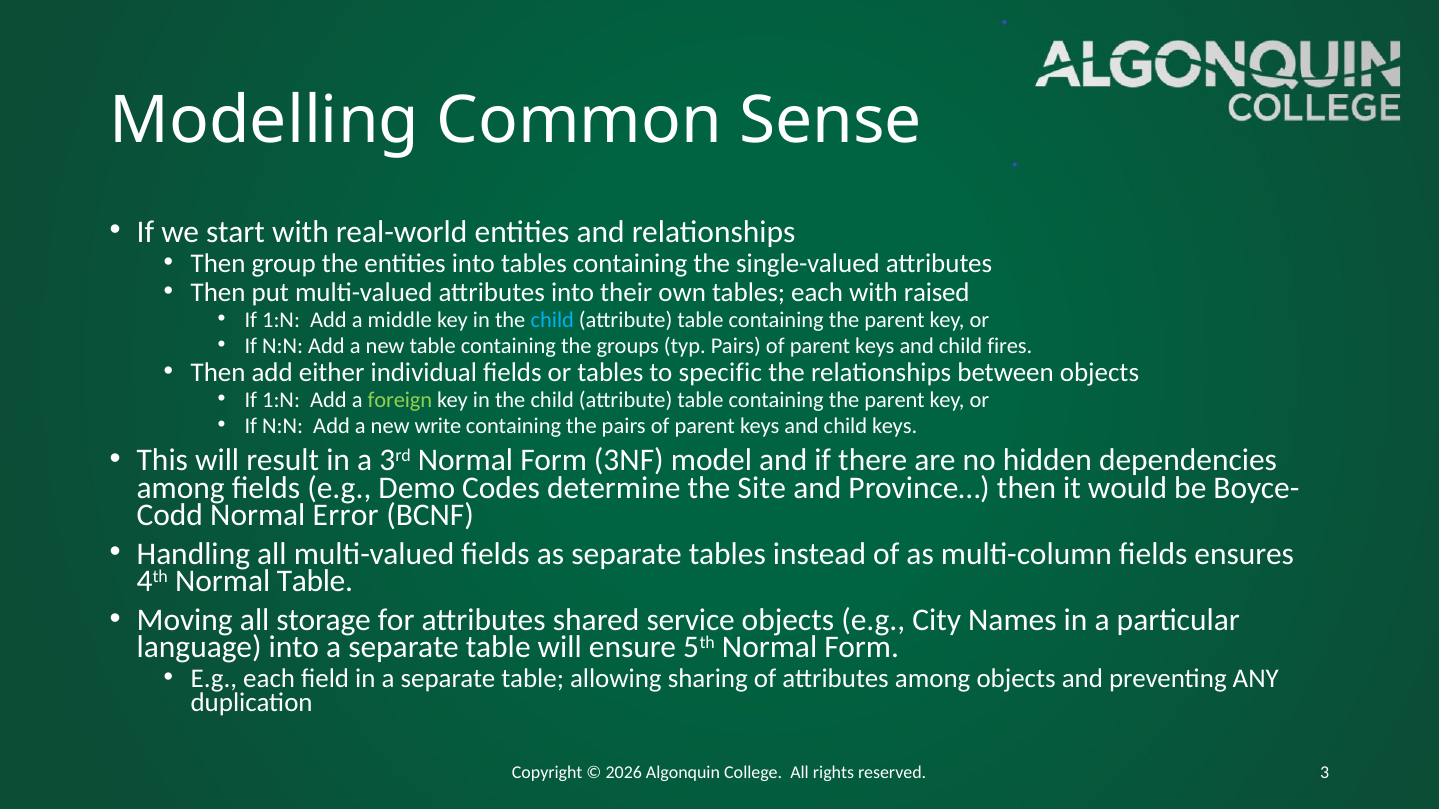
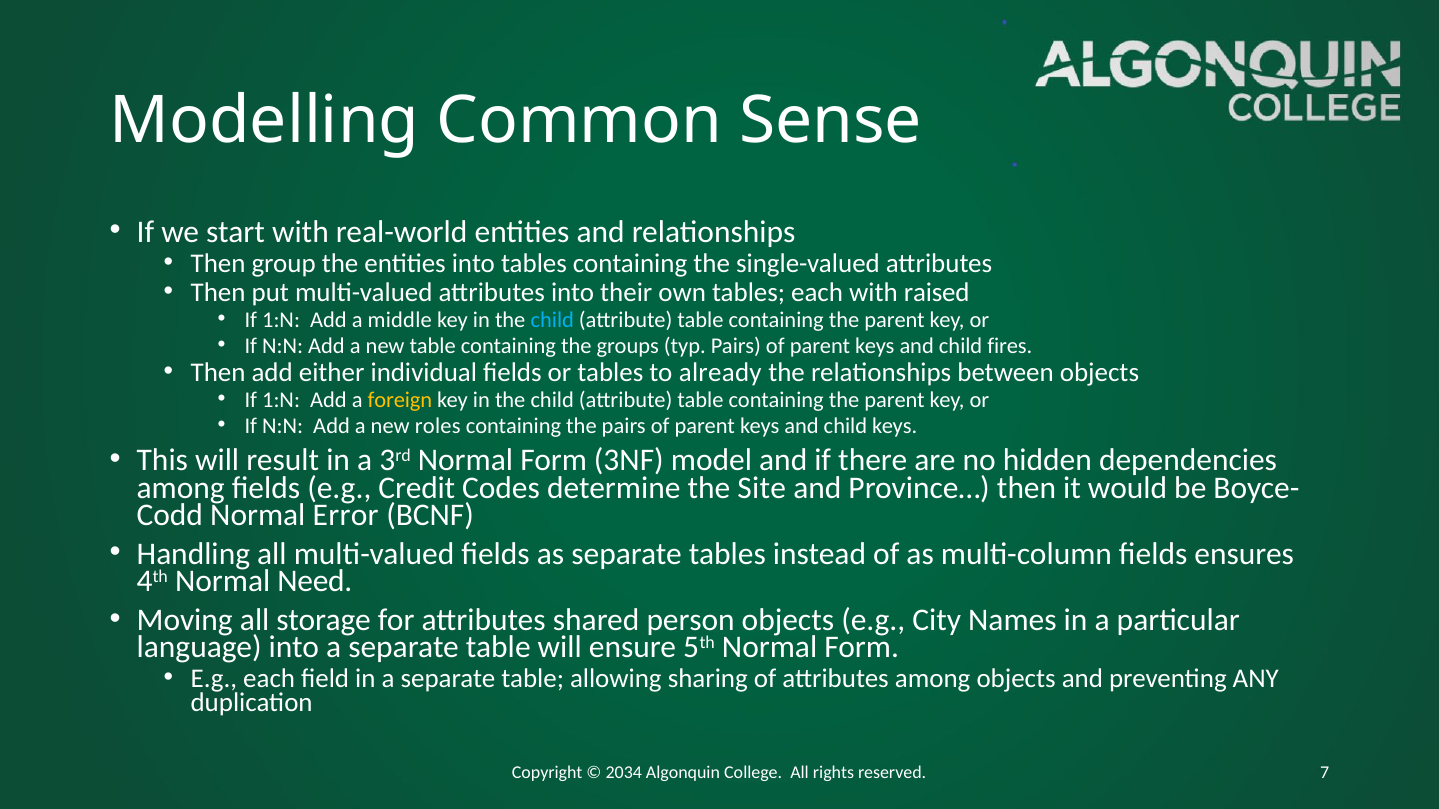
specific: specific -> already
foreign colour: light green -> yellow
write: write -> roles
Demo: Demo -> Credit
Normal Table: Table -> Need
service: service -> person
2026: 2026 -> 2034
3: 3 -> 7
